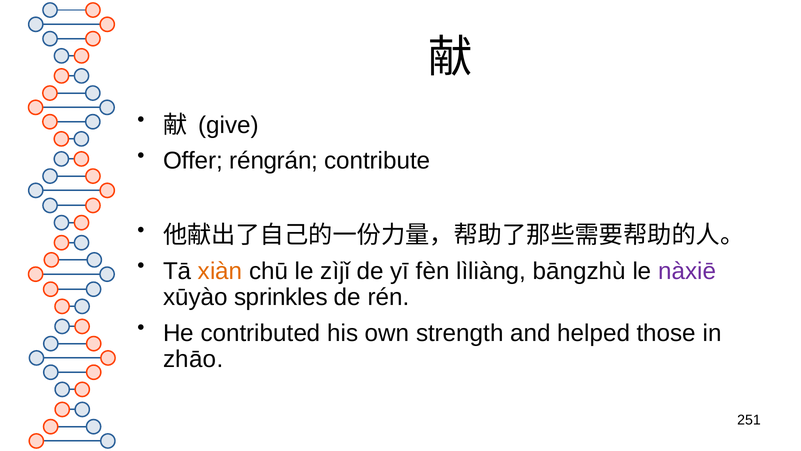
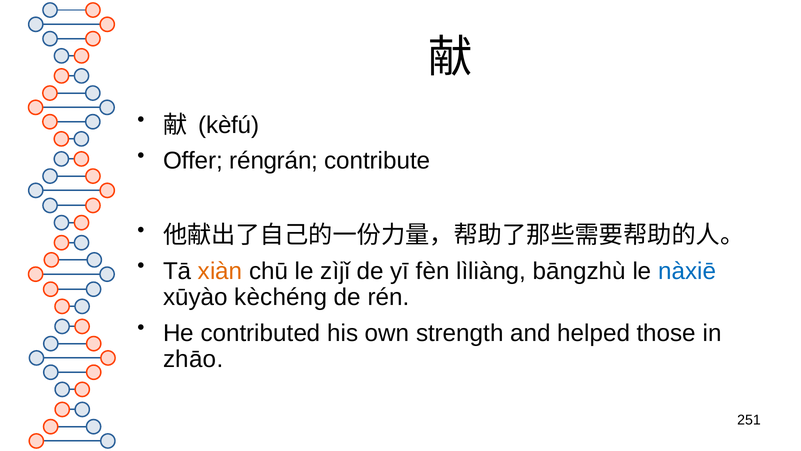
give: give -> kèfú
nàxiē colour: purple -> blue
sprinkles: sprinkles -> kèchéng
